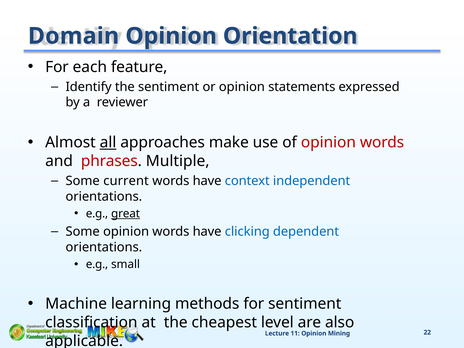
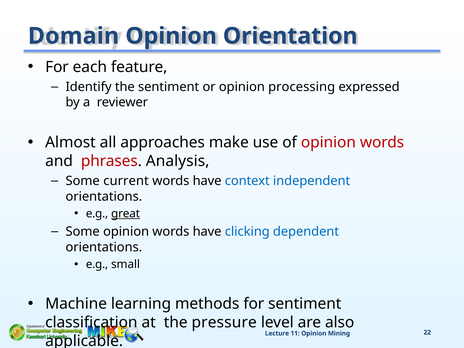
statements: statements -> processing
all underline: present -> none
Multiple: Multiple -> Analysis
cheapest: cheapest -> pressure
